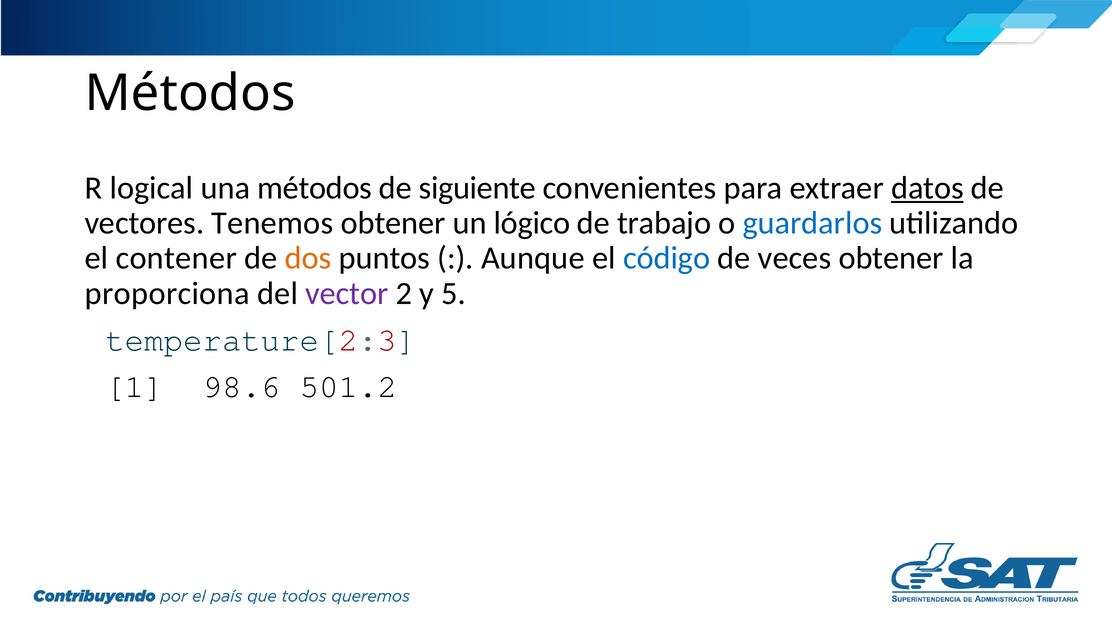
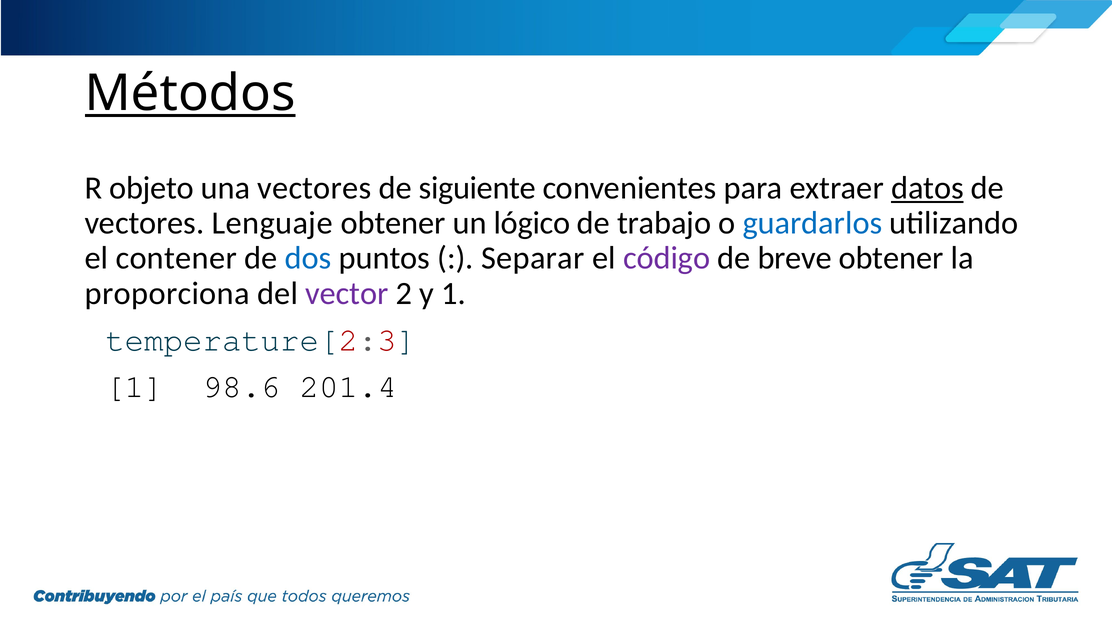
Métodos at (190, 93) underline: none -> present
logical: logical -> objeto
una métodos: métodos -> vectores
Tenemos: Tenemos -> Lenguaje
dos colour: orange -> blue
Aunque: Aunque -> Separar
código colour: blue -> purple
veces: veces -> breve
y 5: 5 -> 1
501.2: 501.2 -> 201.4
